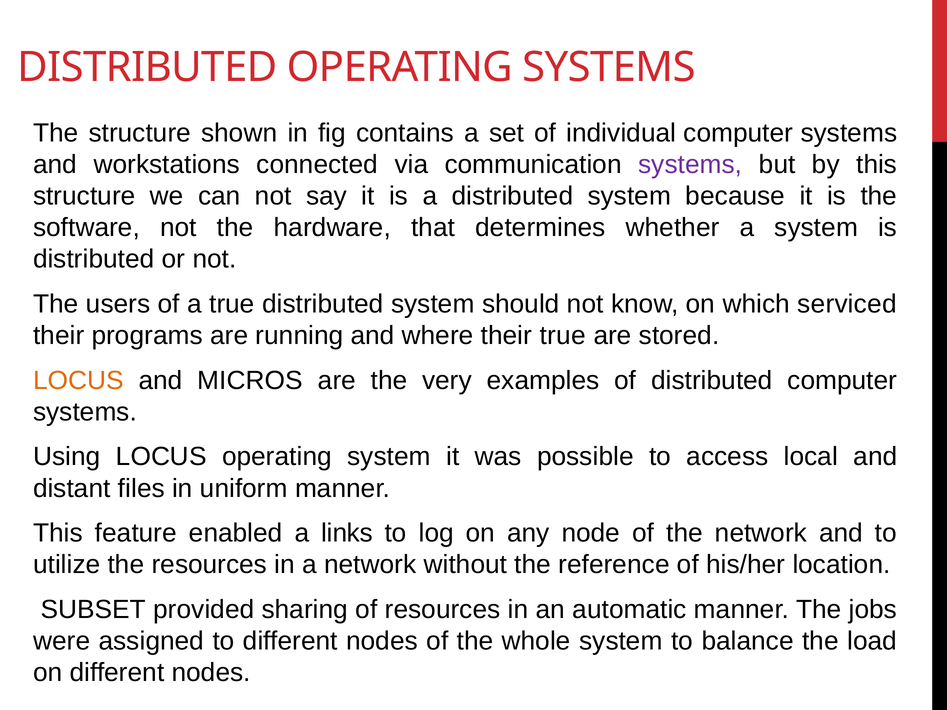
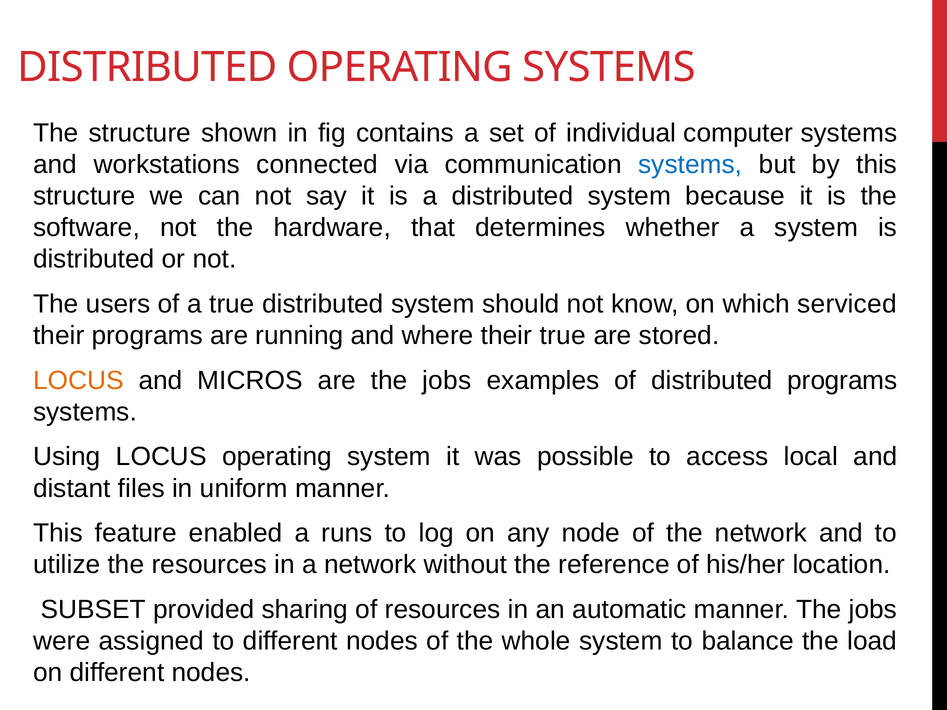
systems at (690, 164) colour: purple -> blue
are the very: very -> jobs
distributed computer: computer -> programs
links: links -> runs
